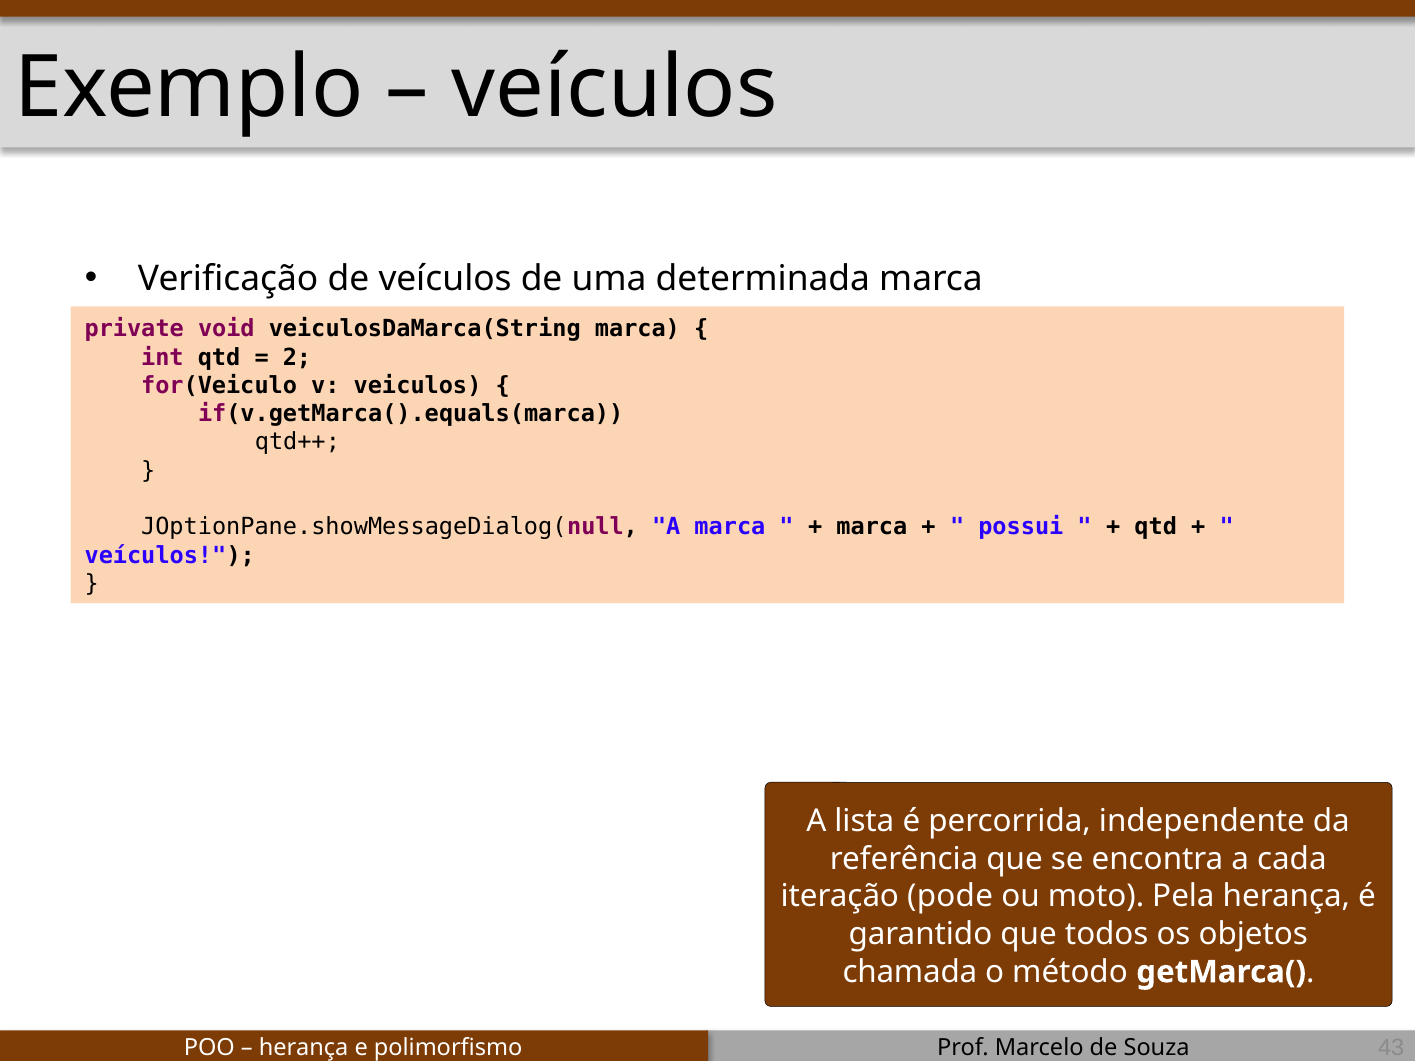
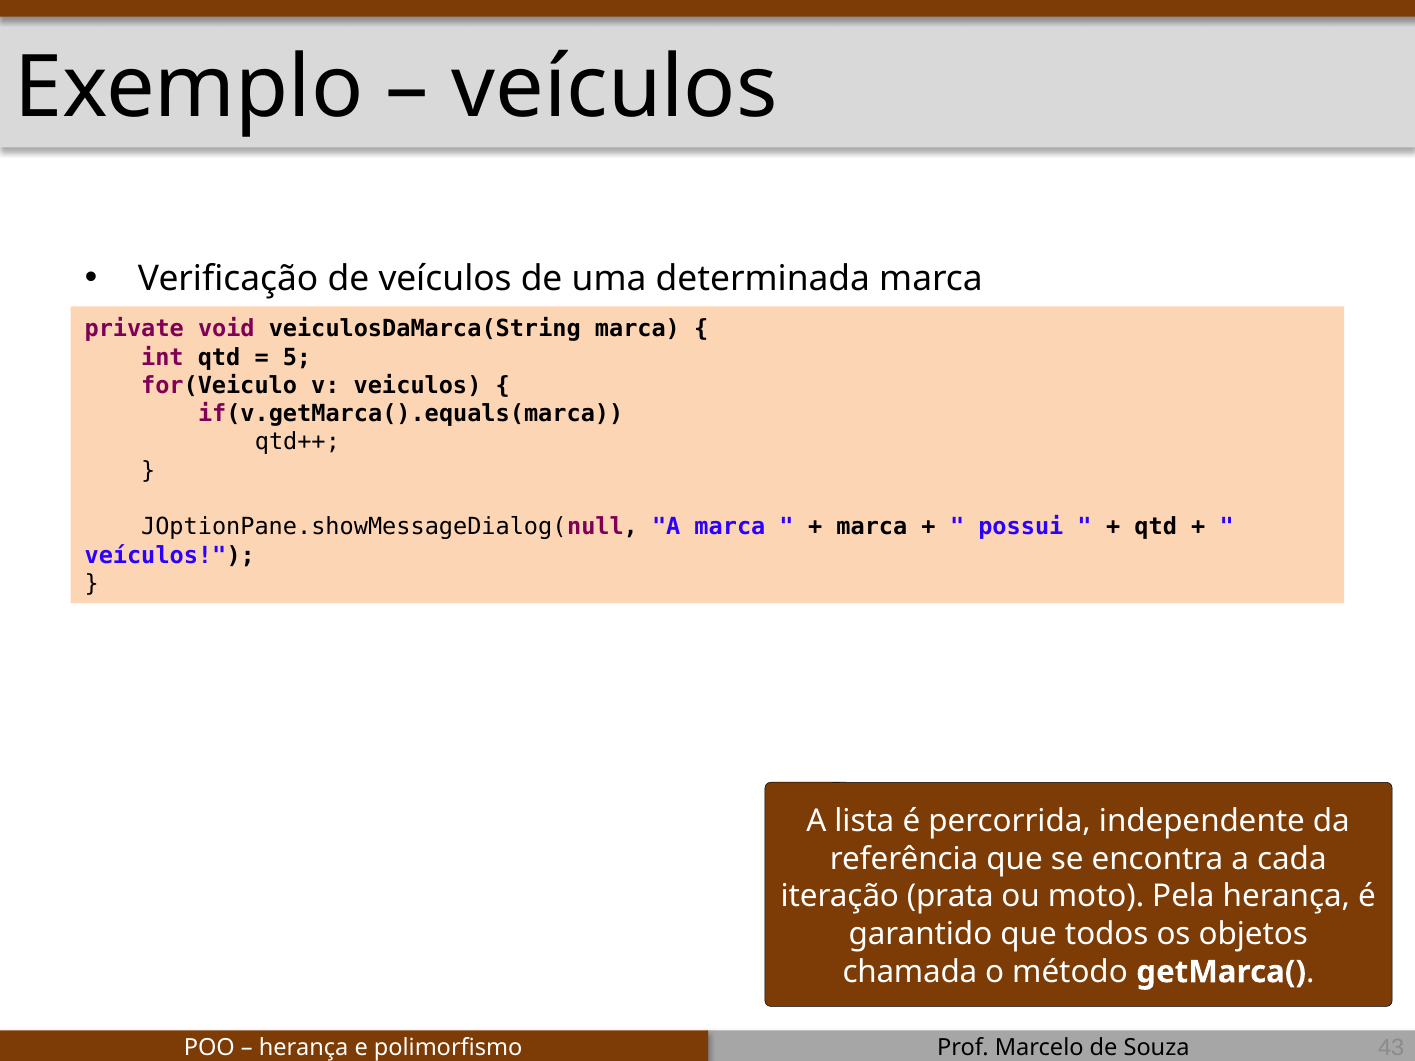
2: 2 -> 5
pode: pode -> prata
